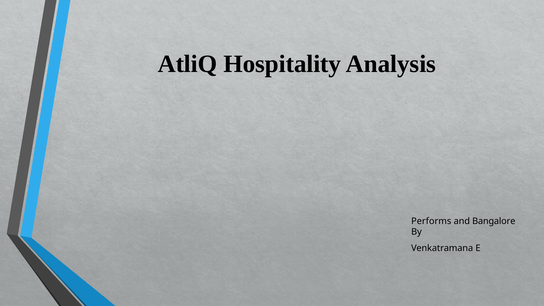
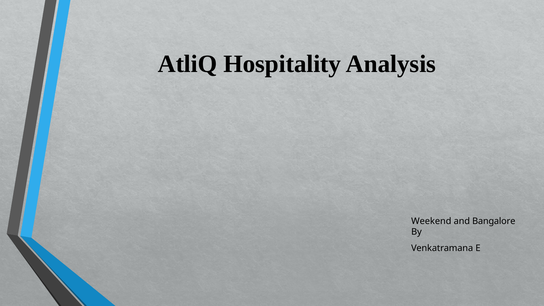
Performs: Performs -> Weekend
